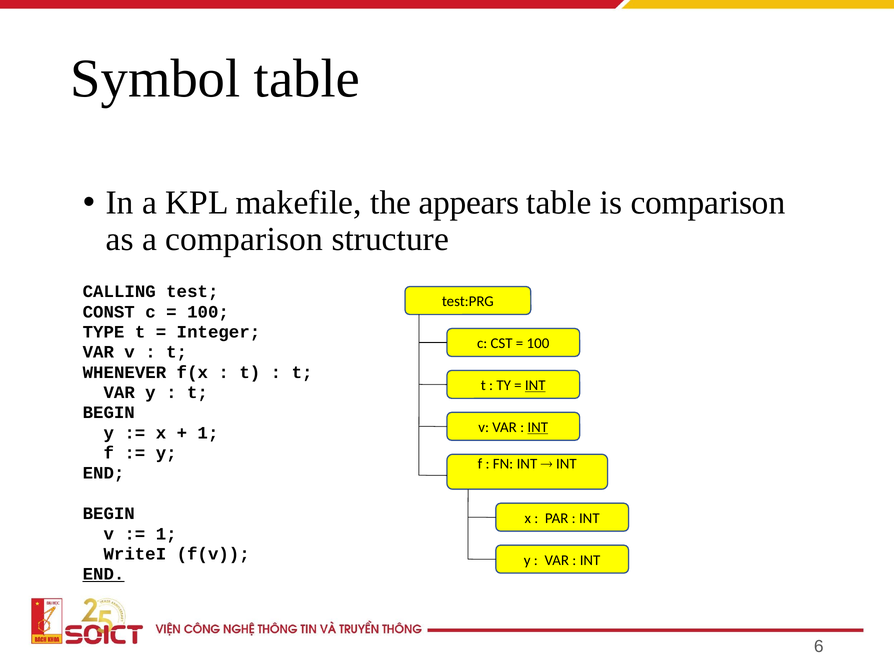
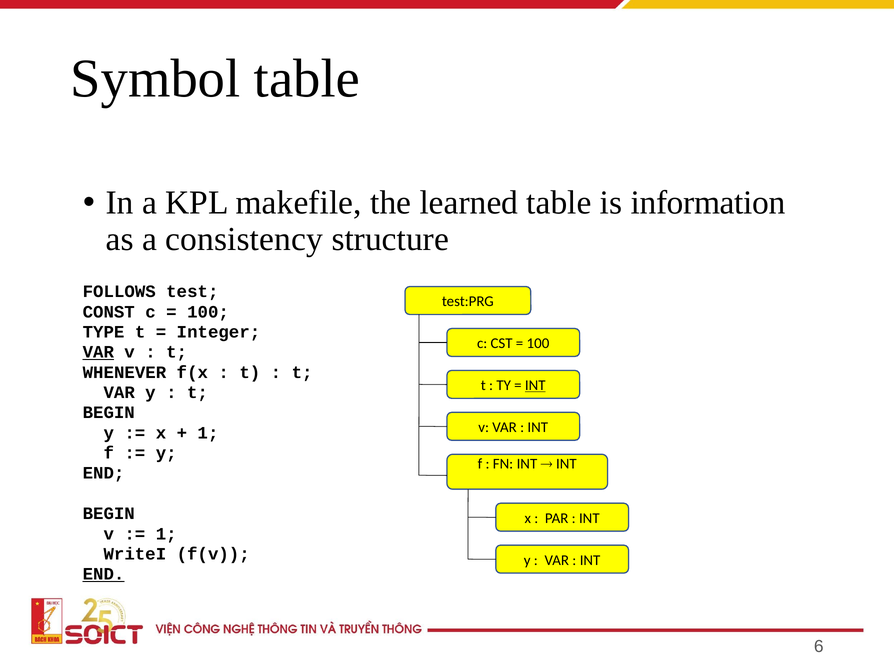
appears: appears -> learned
is comparison: comparison -> information
a comparison: comparison -> consistency
CALLING: CALLING -> FOLLOWS
VAR at (98, 352) underline: none -> present
INT at (538, 427) underline: present -> none
